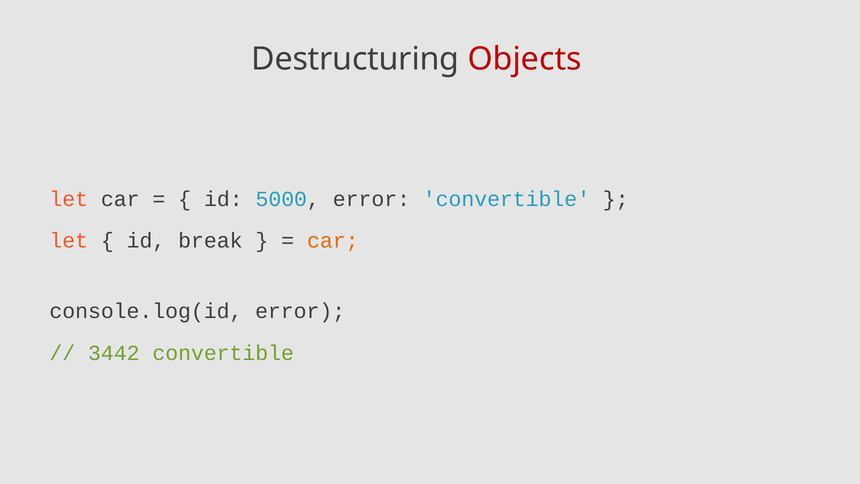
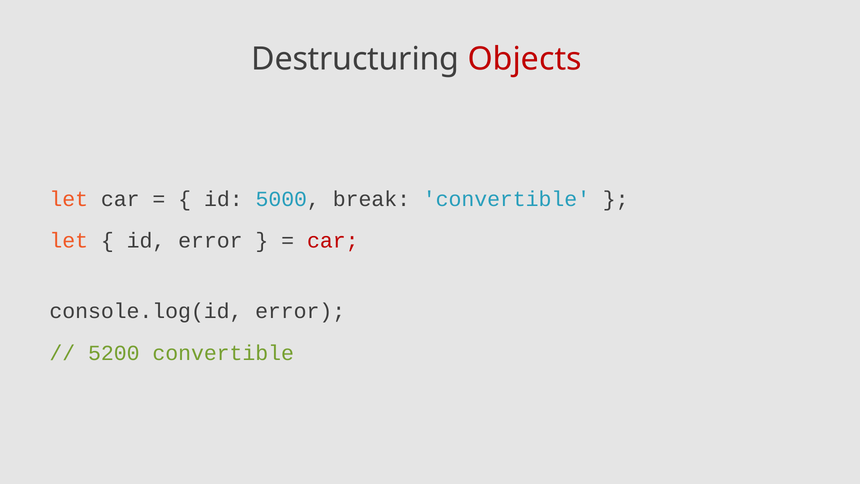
5000 error: error -> break
id break: break -> error
car at (333, 241) colour: orange -> red
3442: 3442 -> 5200
